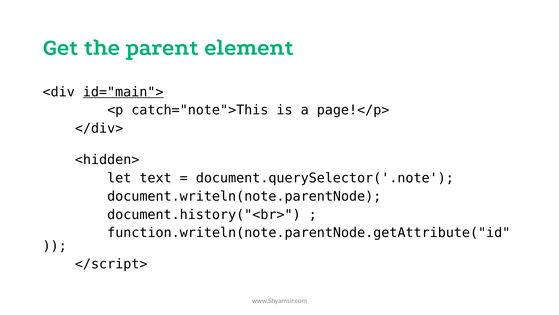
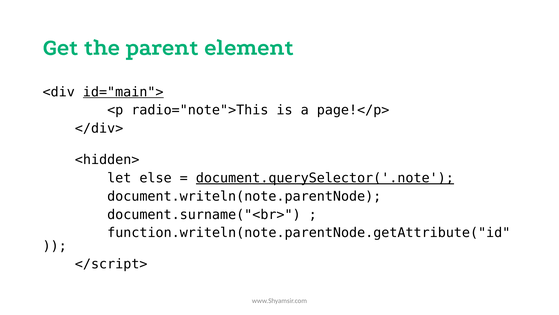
catch="note">This: catch="note">This -> radio="note">This
text: text -> else
document.querySelector('.note underline: none -> present
document.history("<br>: document.history("<br> -> document.surname("<br>
